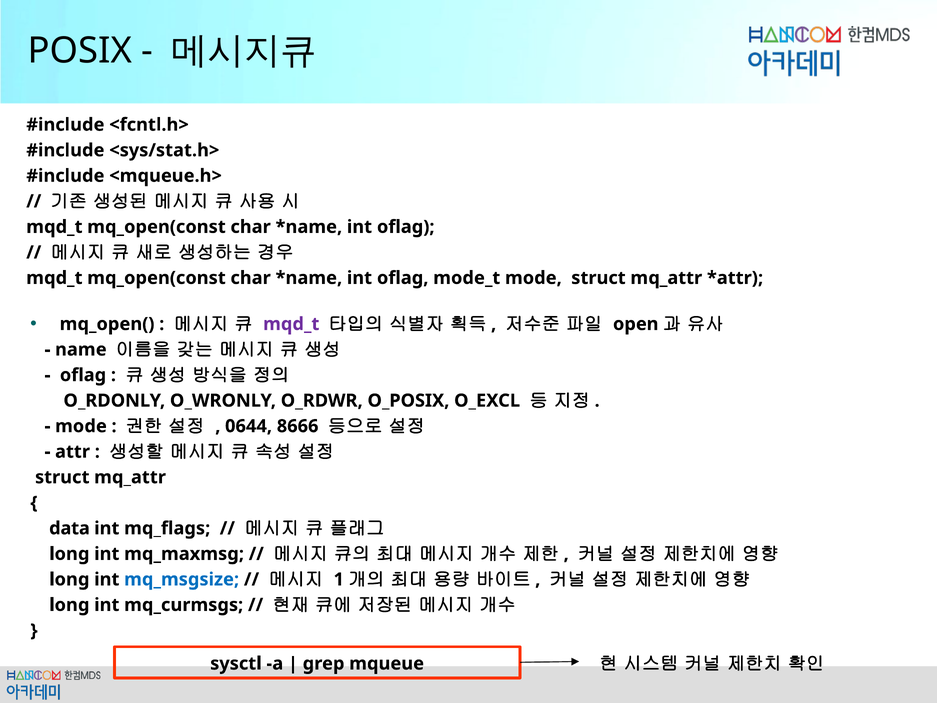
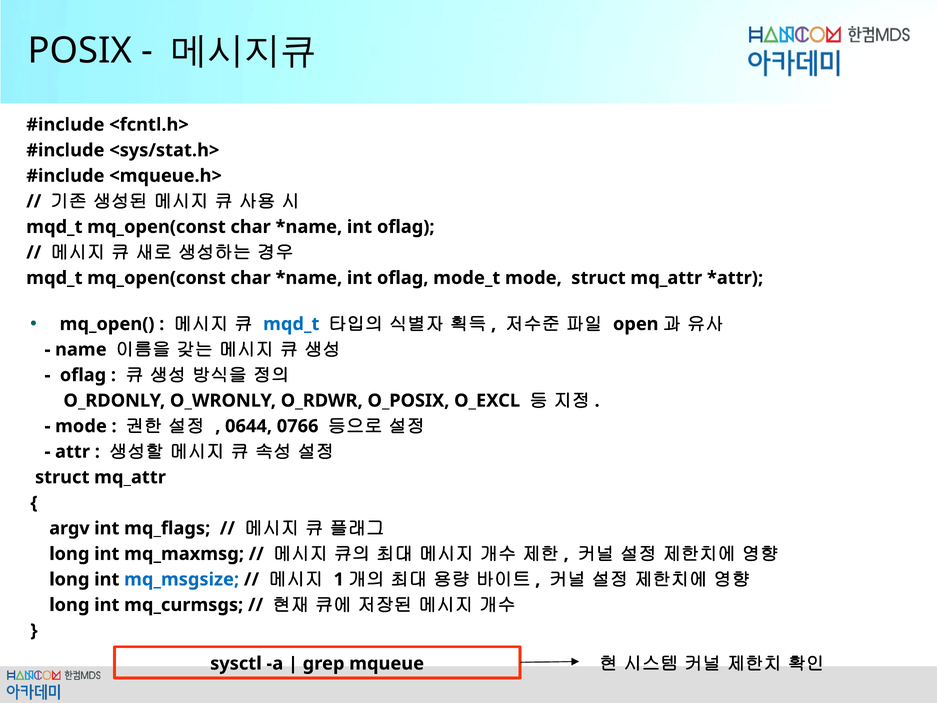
mqd_t at (291, 324) colour: purple -> blue
8666: 8666 -> 0766
data: data -> argv
